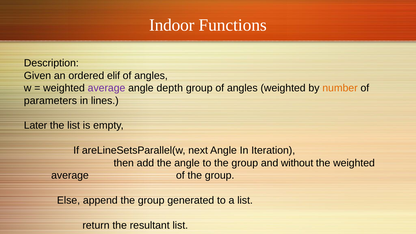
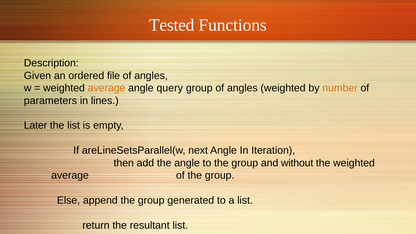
Indoor: Indoor -> Tested
elif: elif -> file
average at (107, 88) colour: purple -> orange
depth: depth -> query
